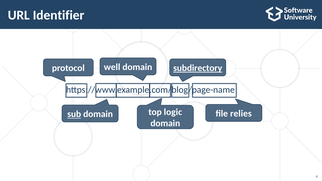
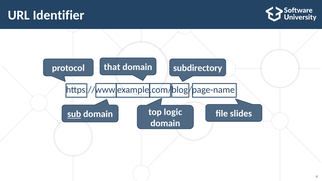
well: well -> that
subdirectory underline: present -> none
relies: relies -> slides
